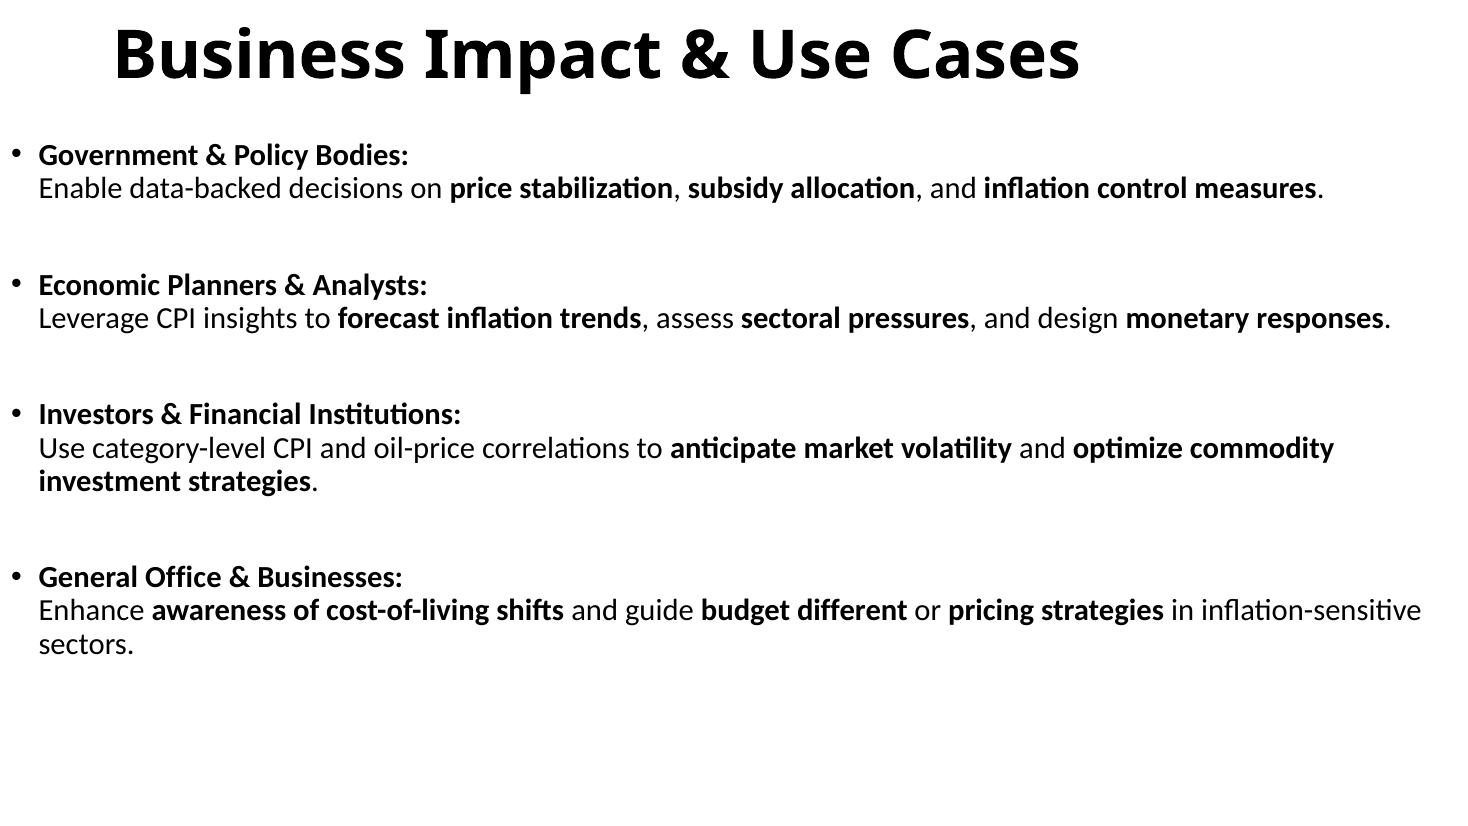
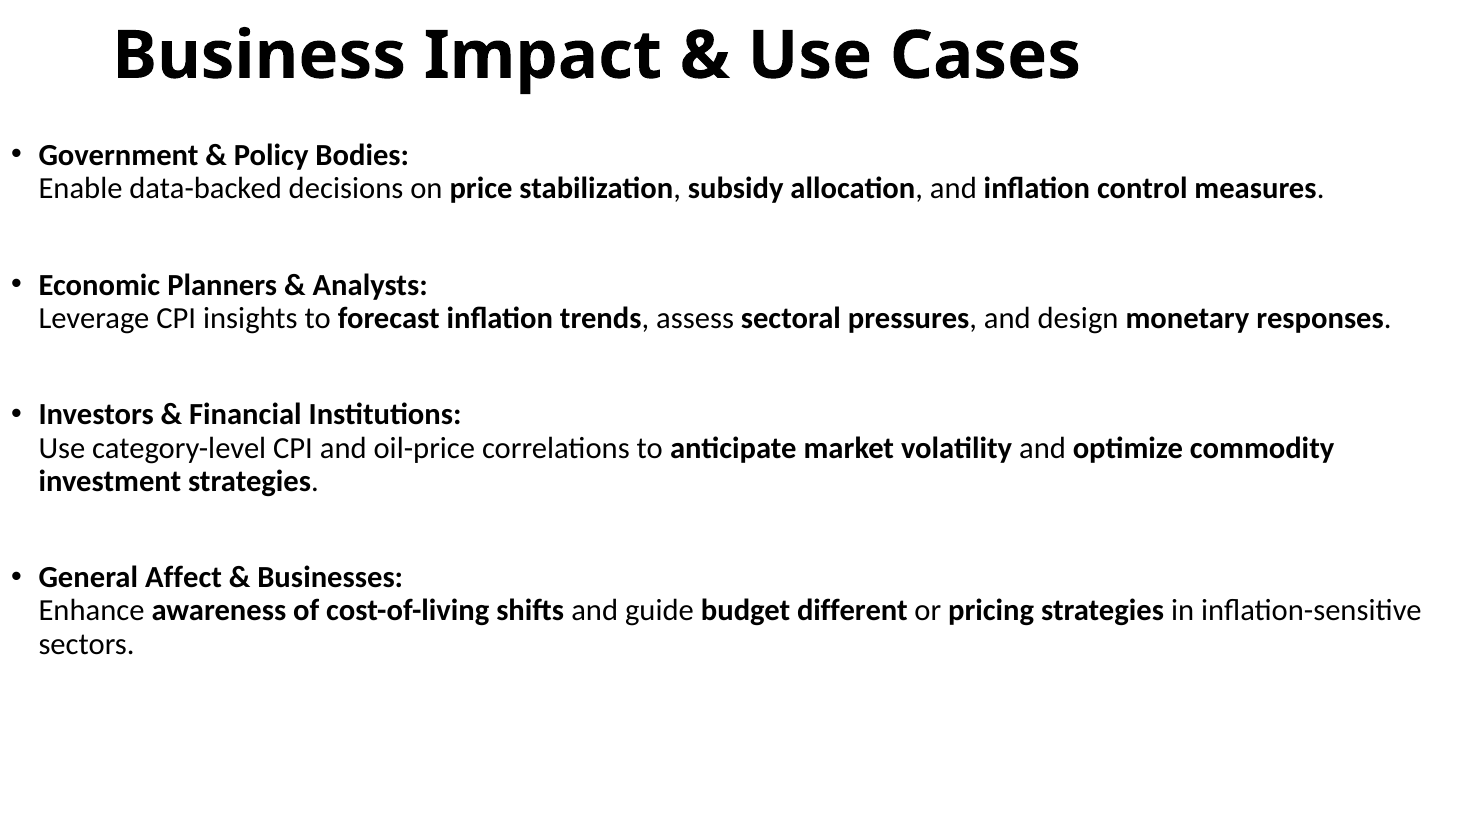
Office: Office -> Affect
